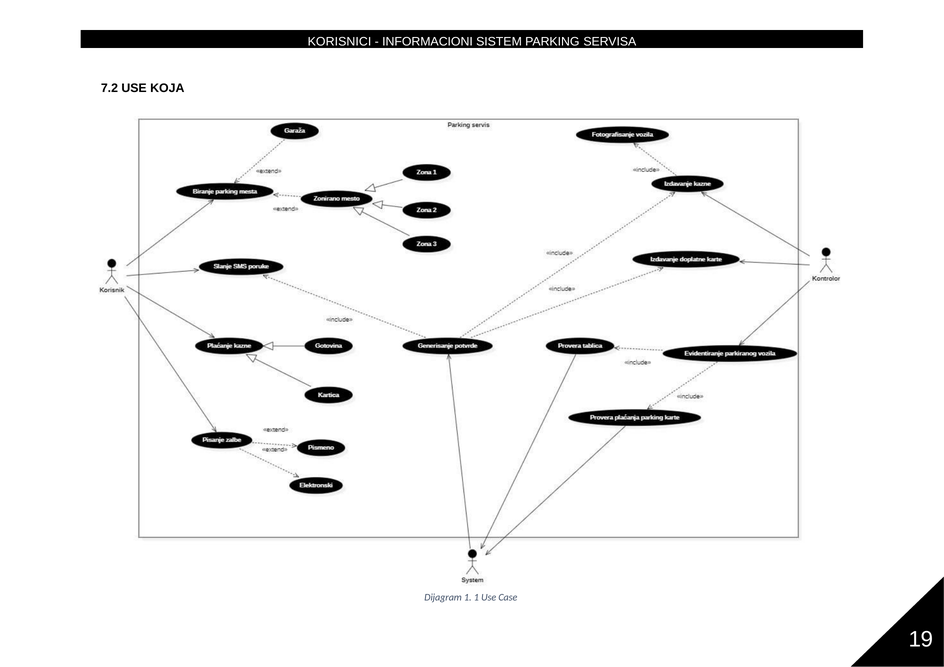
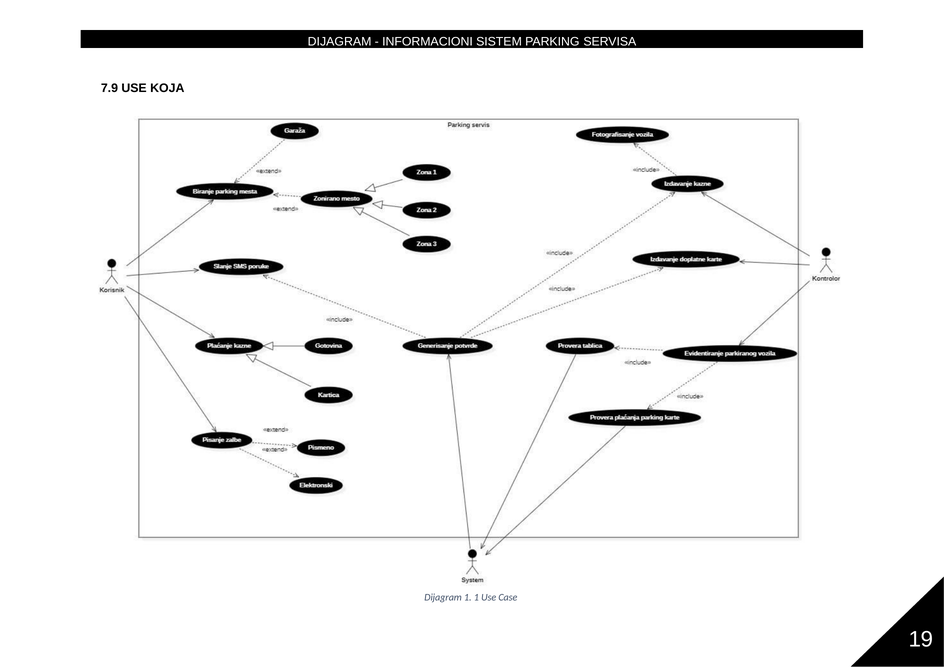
KORISNICI at (340, 42): KORISNICI -> DIJAGRAM
7.2: 7.2 -> 7.9
